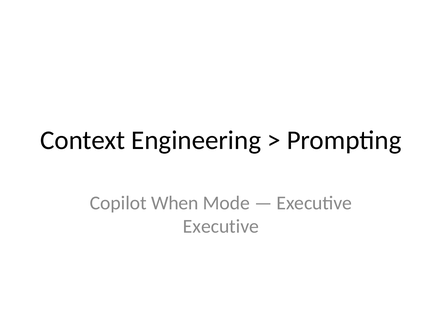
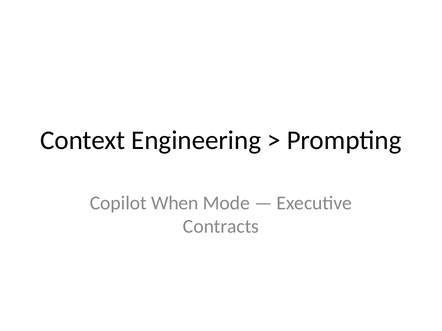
Executive at (221, 227): Executive -> Contracts
